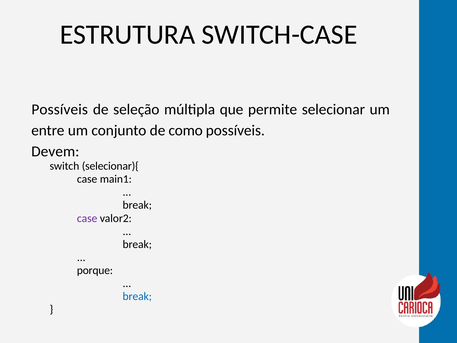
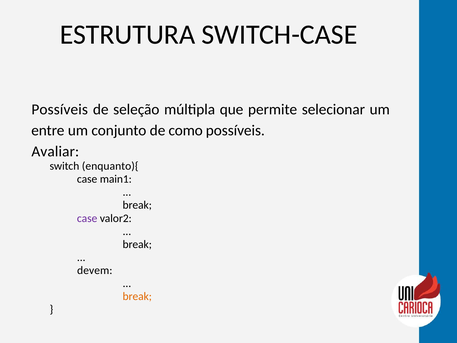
Devem: Devem -> Avaliar
selecionar){: selecionar){ -> enquanto){
porque: porque -> devem
break at (137, 296) colour: blue -> orange
